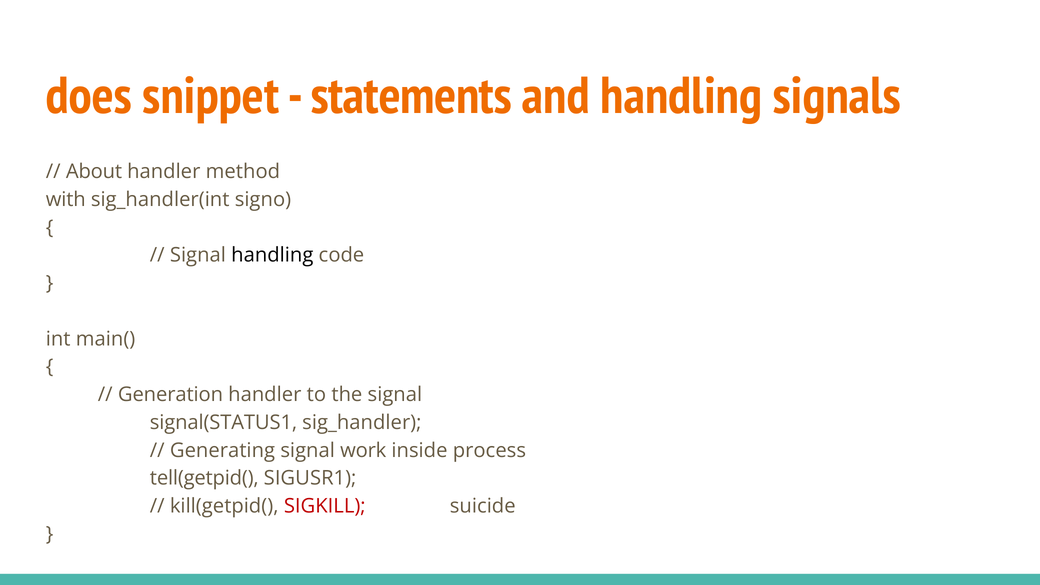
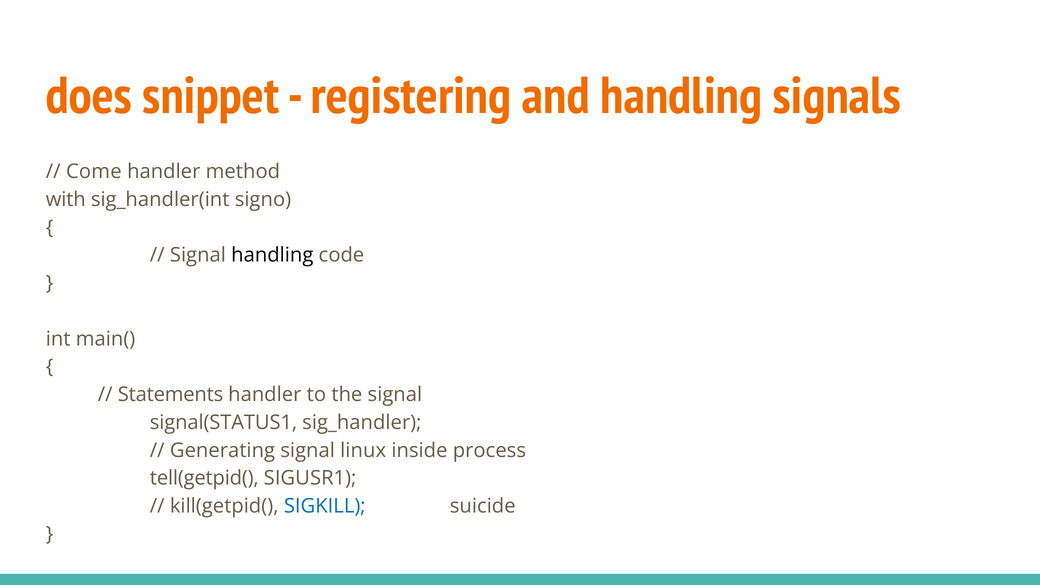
statements: statements -> registering
About: About -> Come
Generation: Generation -> Statements
work: work -> linux
SIGKILL colour: red -> blue
